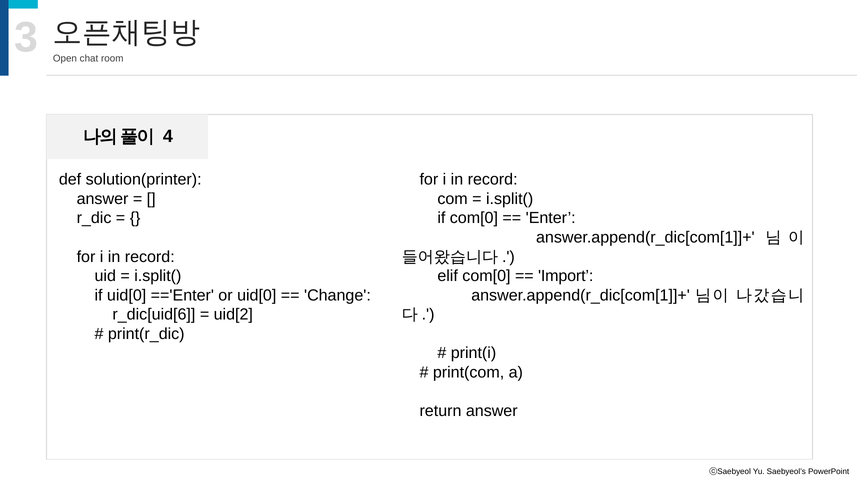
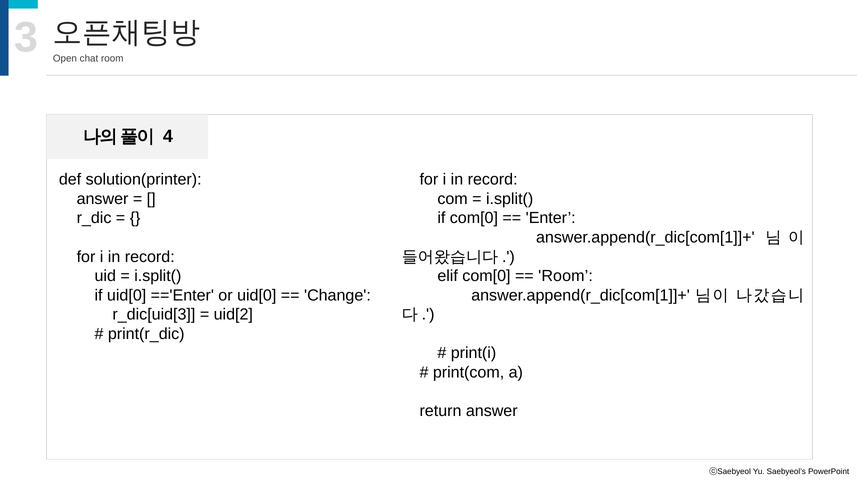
Import at (566, 276): Import -> Room
r_dic[uid[6: r_dic[uid[6 -> r_dic[uid[3
